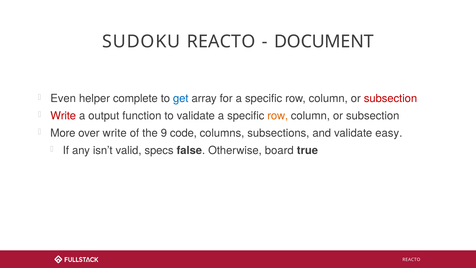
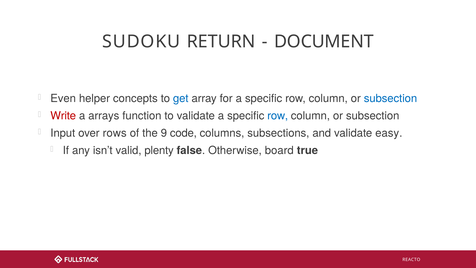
SUDOKU REACTO: REACTO -> RETURN
complete: complete -> concepts
subsection at (390, 98) colour: red -> blue
output: output -> arrays
row at (278, 116) colour: orange -> blue
More: More -> Input
over write: write -> rows
specs: specs -> plenty
